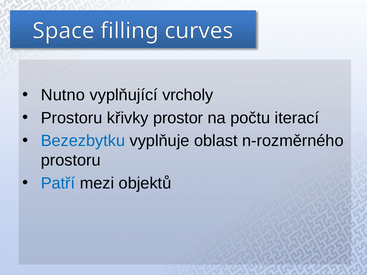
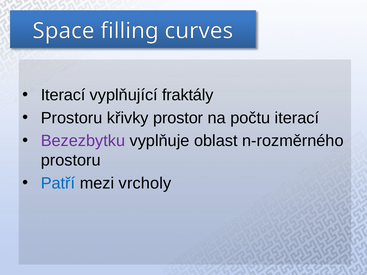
Nutno at (63, 95): Nutno -> Iterací
vrcholy: vrcholy -> fraktály
Bezezbytku colour: blue -> purple
objektů: objektů -> vrcholy
